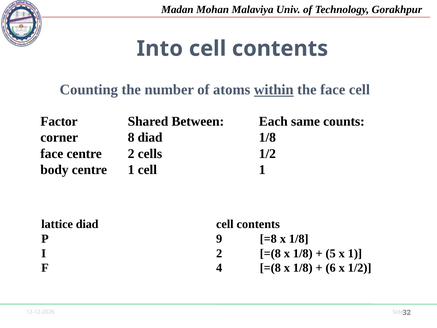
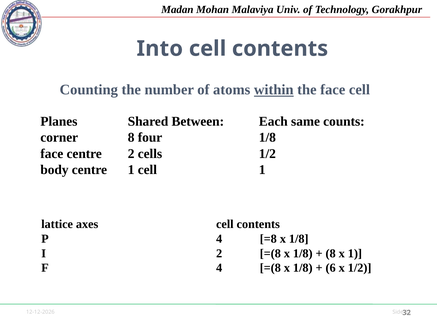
Factor: Factor -> Planes
8 diad: diad -> four
lattice diad: diad -> axes
P 9: 9 -> 4
5 at (331, 253): 5 -> 8
